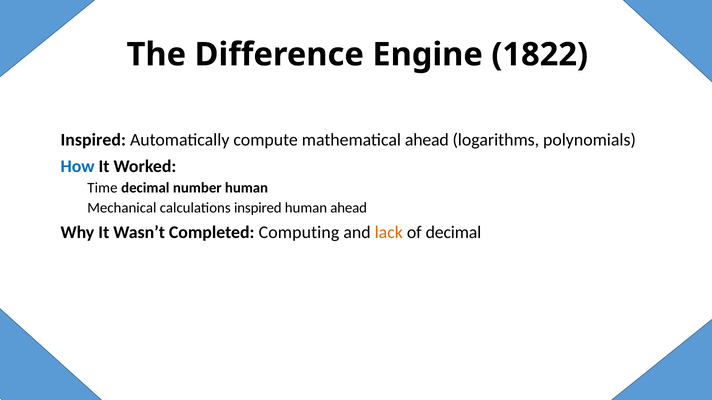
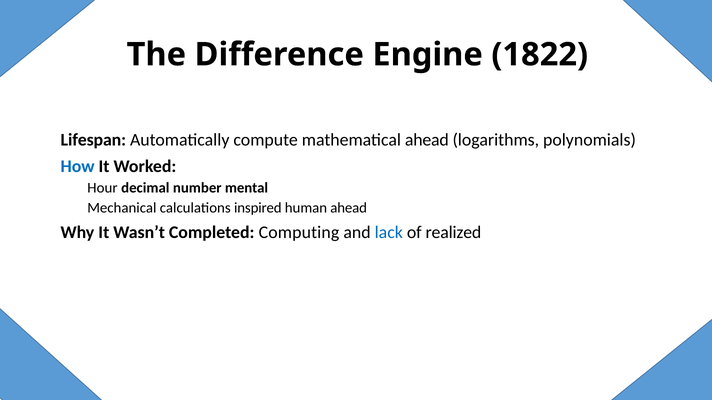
Inspired at (93, 140): Inspired -> Lifespan
Time: Time -> Hour
number human: human -> mental
lack colour: orange -> blue
of decimal: decimal -> realized
